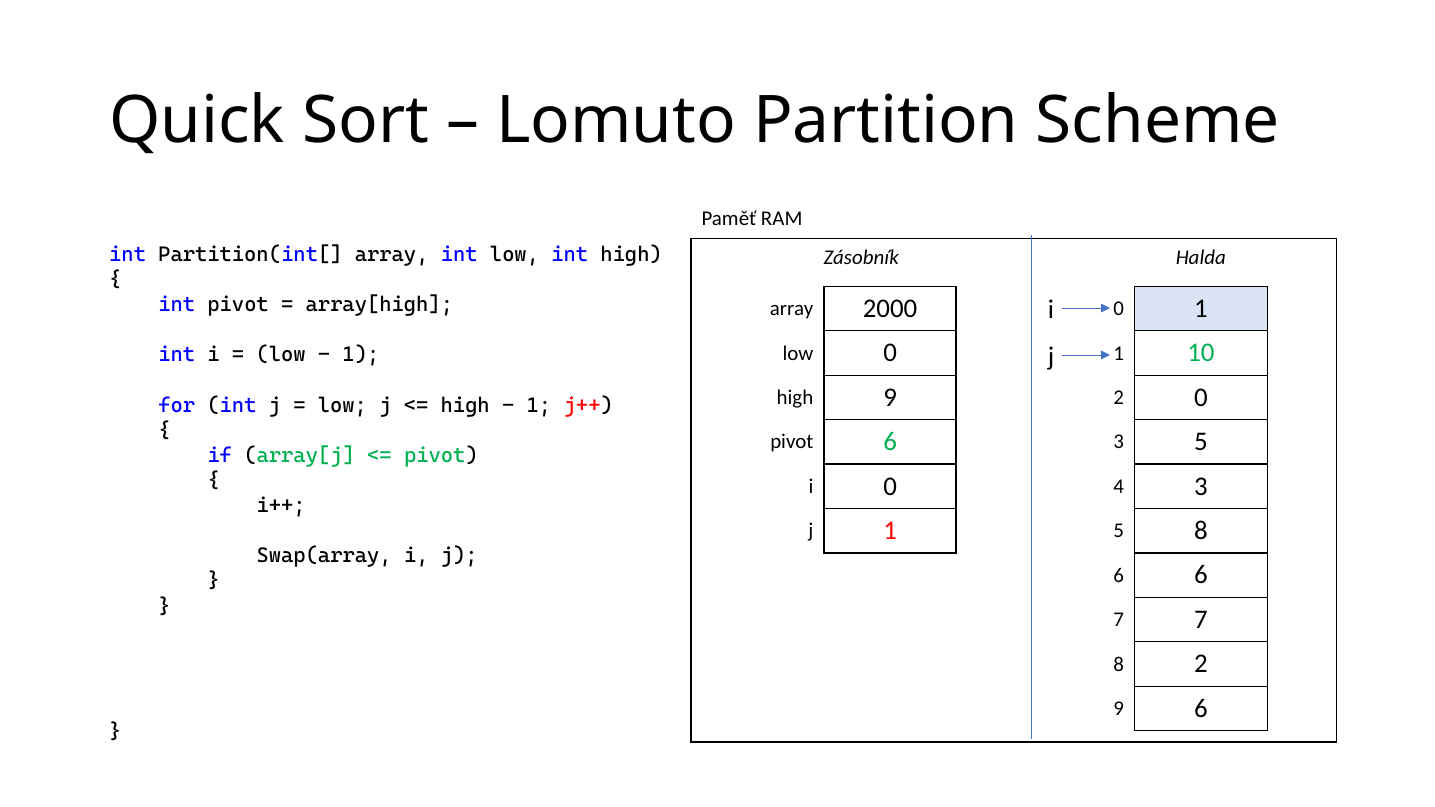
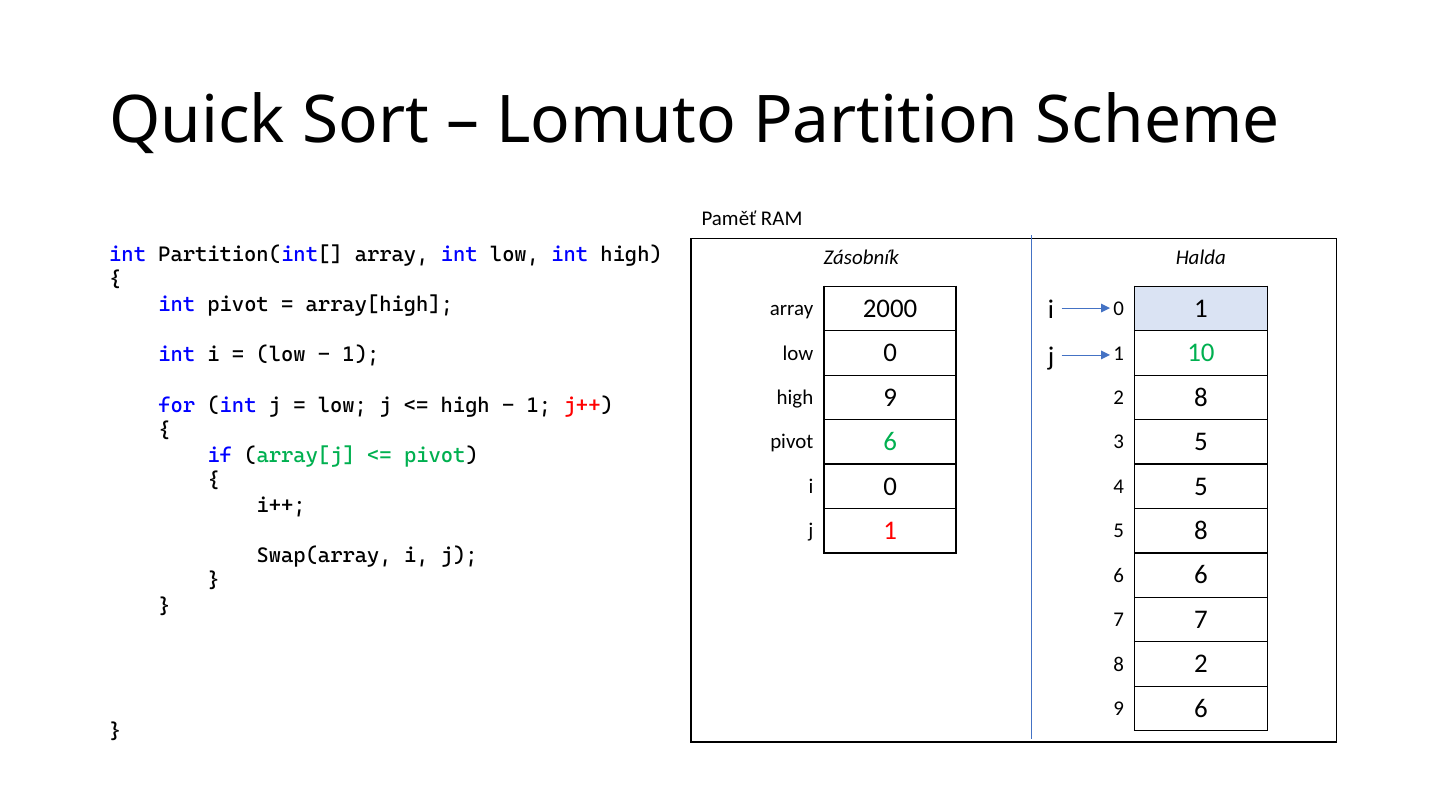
2 0: 0 -> 8
4 3: 3 -> 5
